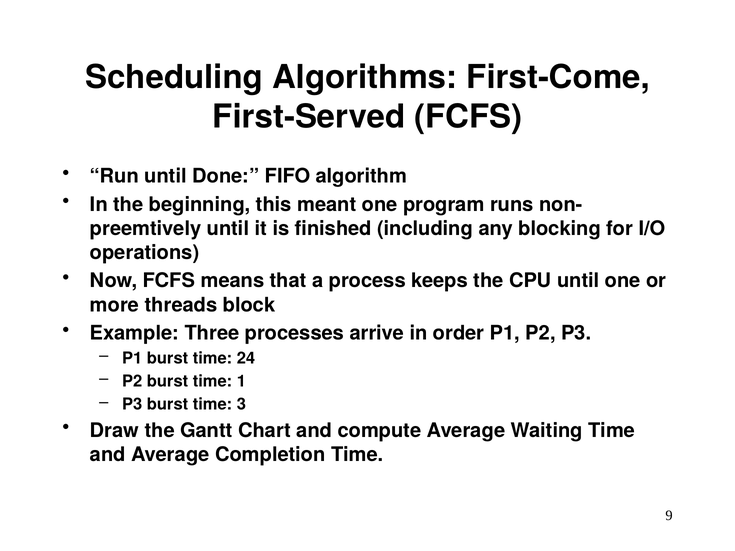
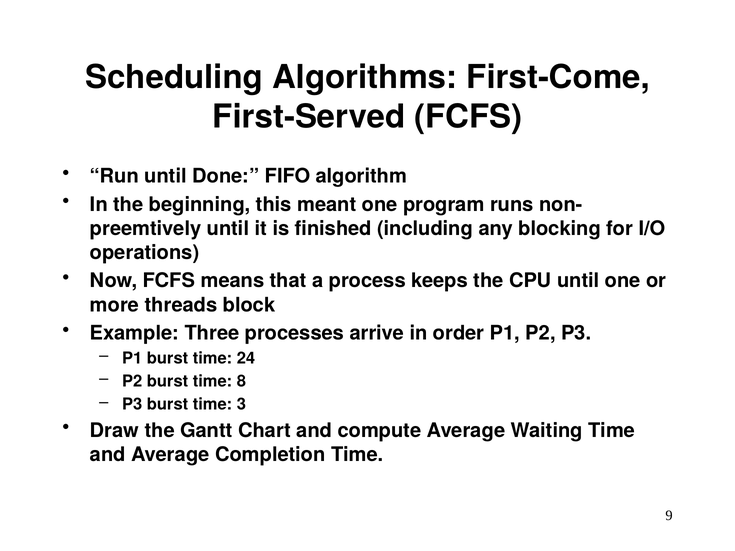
1: 1 -> 8
